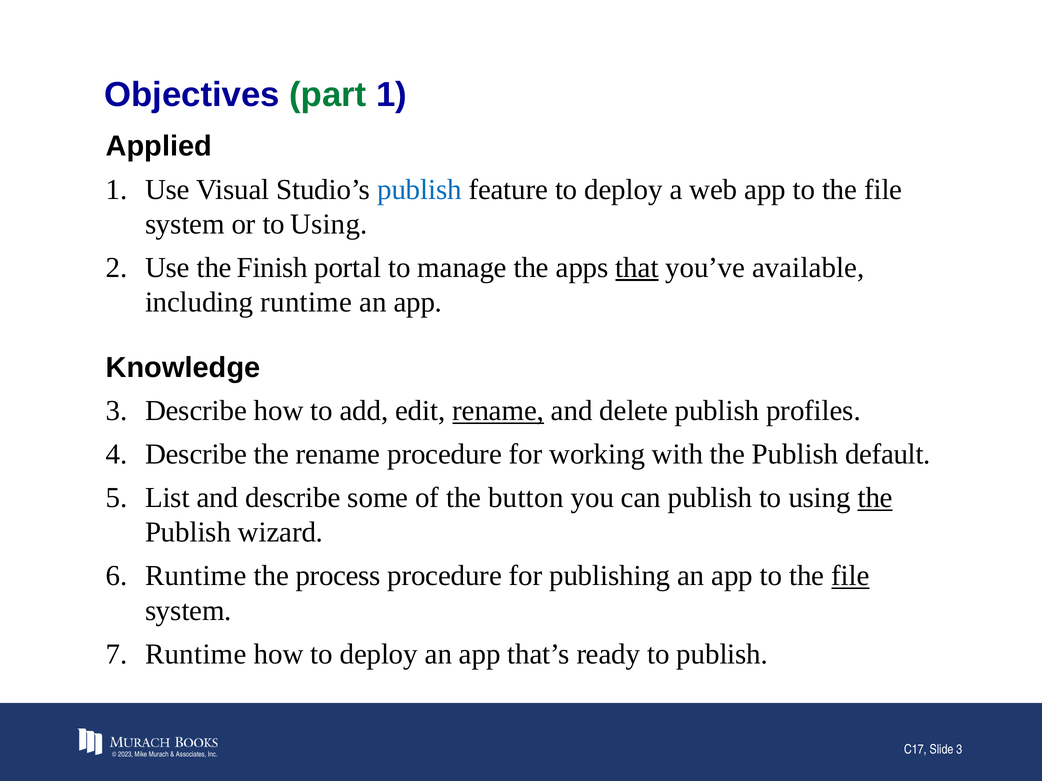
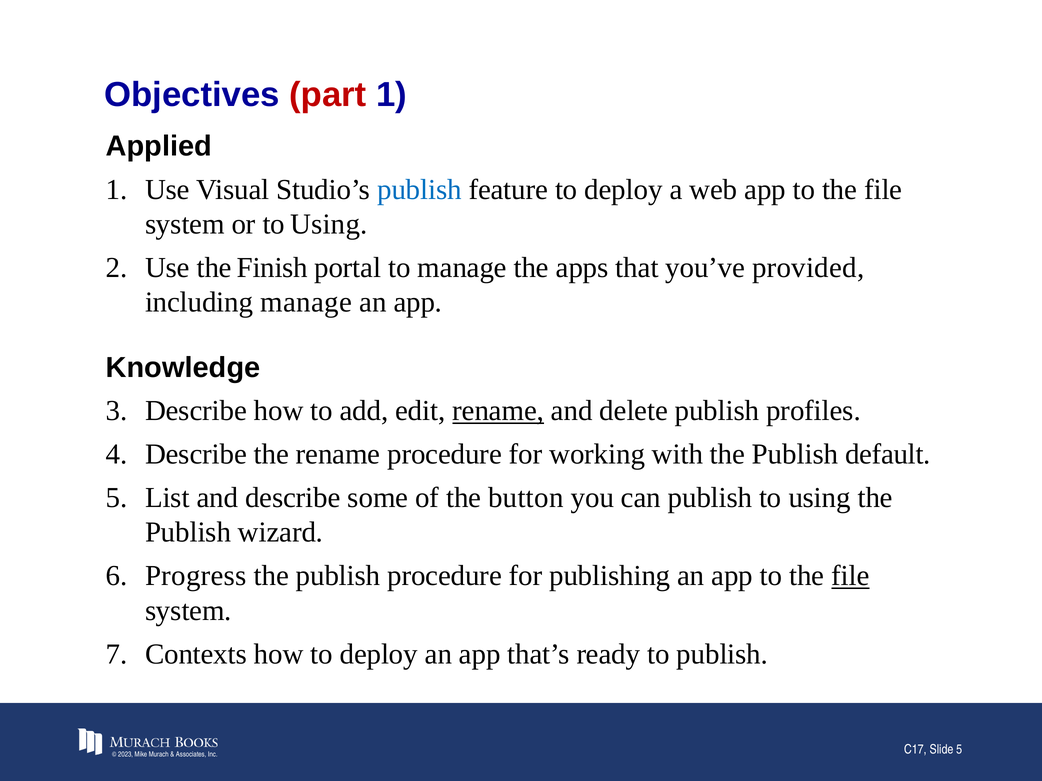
part colour: green -> red
that underline: present -> none
available: available -> provided
including runtime: runtime -> manage
the at (875, 498) underline: present -> none
Runtime at (196, 576): Runtime -> Progress
process at (338, 576): process -> publish
Runtime at (196, 654): Runtime -> Contexts
Slide 3: 3 -> 5
